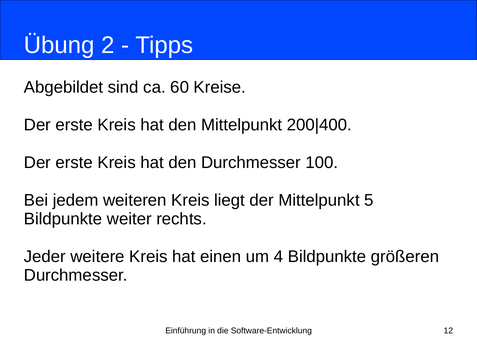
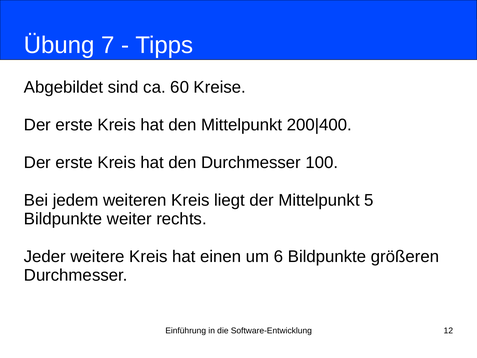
2: 2 -> 7
4: 4 -> 6
